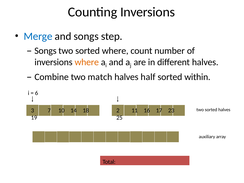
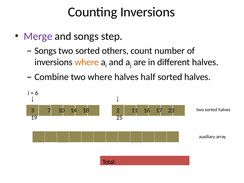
Merge colour: blue -> purple
sorted where: where -> others
two match: match -> where
within at (197, 77): within -> halves
